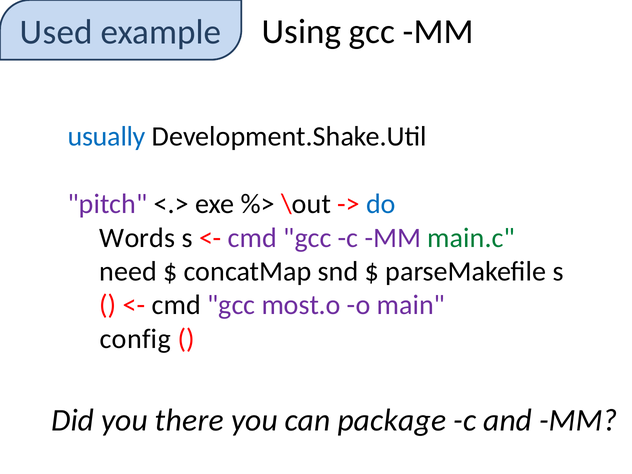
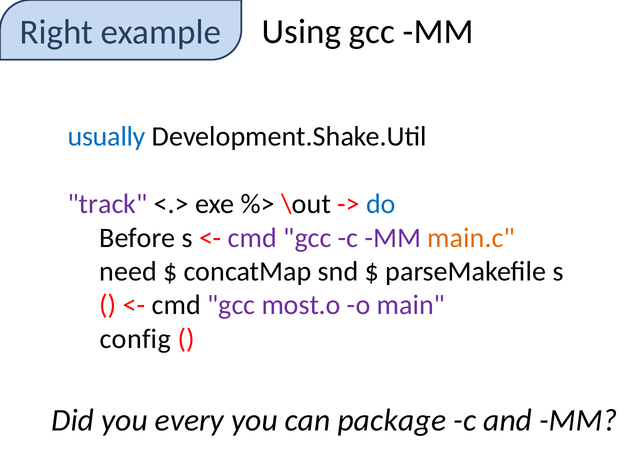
Used: Used -> Right
pitch: pitch -> track
Words: Words -> Before
main.c colour: green -> orange
there: there -> every
